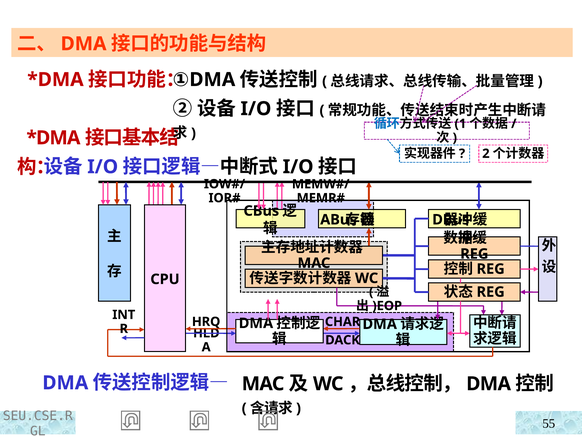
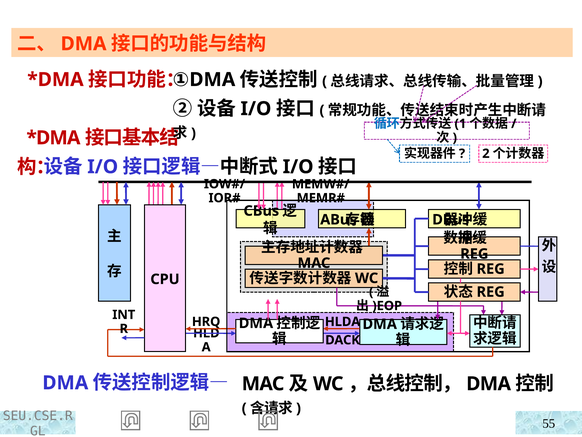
CHAR: CHAR -> HLDA
